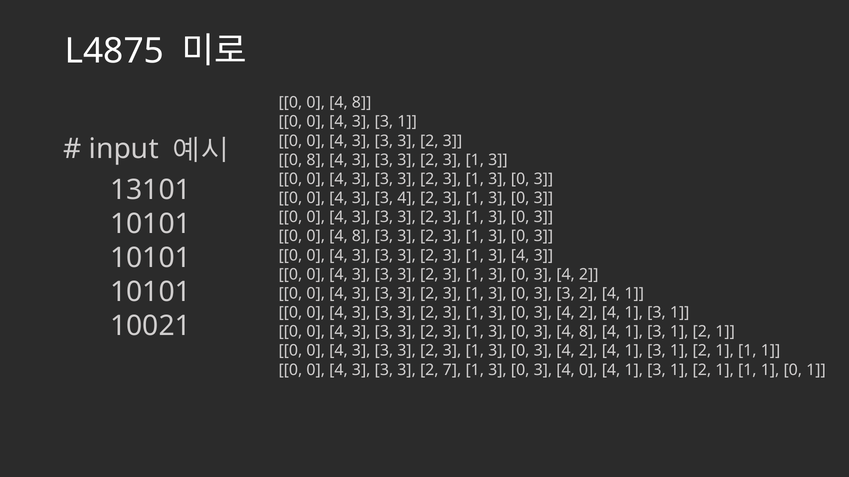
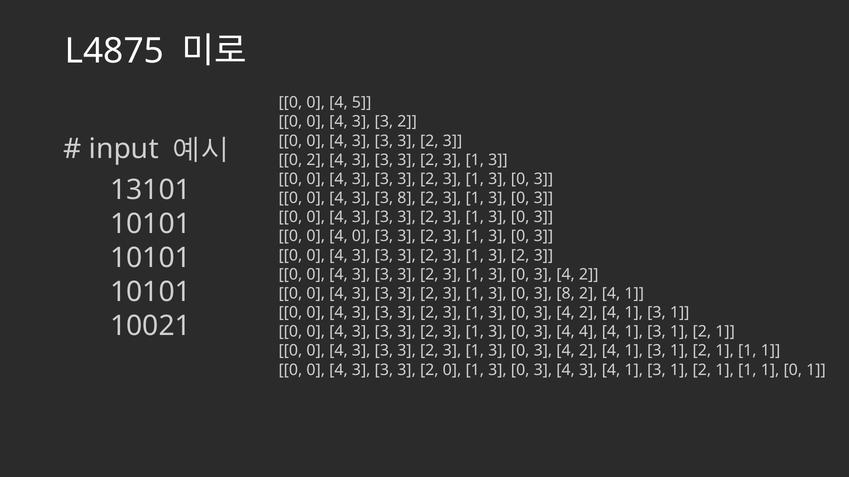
8 at (362, 103): 8 -> 5
4 3 3 1: 1 -> 2
0 8: 8 -> 2
3 3 4: 4 -> 8
8 at (361, 236): 8 -> 0
1 3 4: 4 -> 2
0 3 3: 3 -> 8
3 4 8: 8 -> 4
7 at (452, 370): 7 -> 0
3 4 0: 0 -> 3
